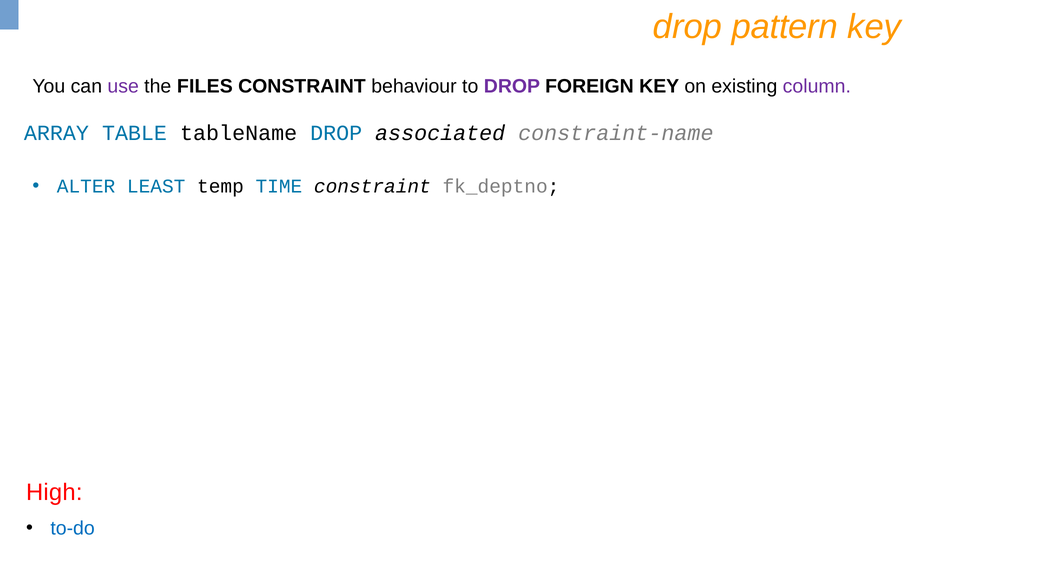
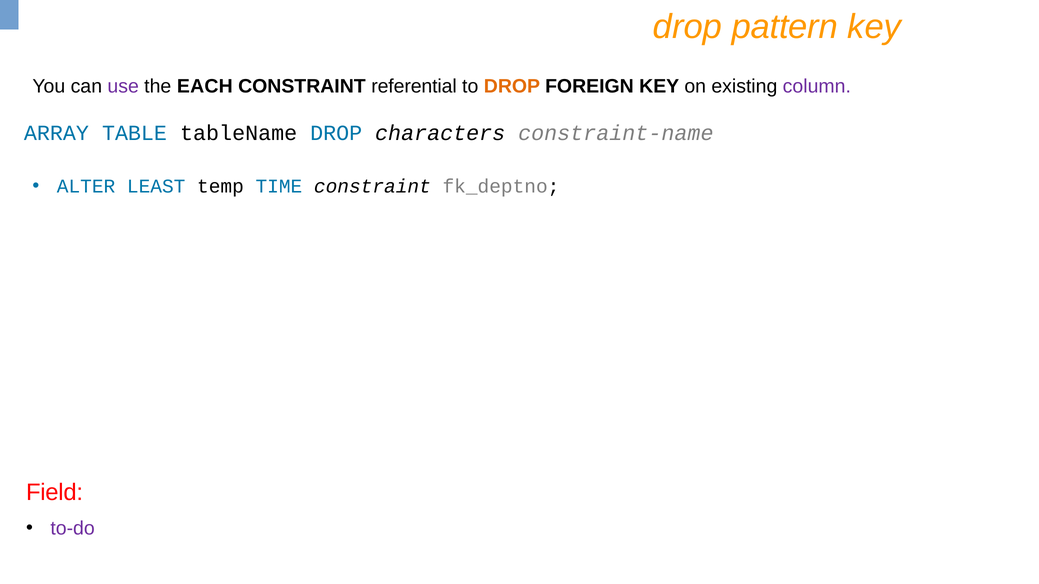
FILES: FILES -> EACH
behaviour: behaviour -> referential
DROP at (512, 87) colour: purple -> orange
associated: associated -> characters
High: High -> Field
to-do colour: blue -> purple
